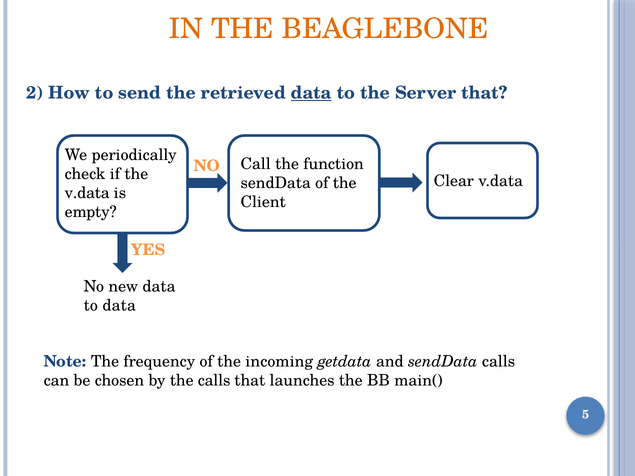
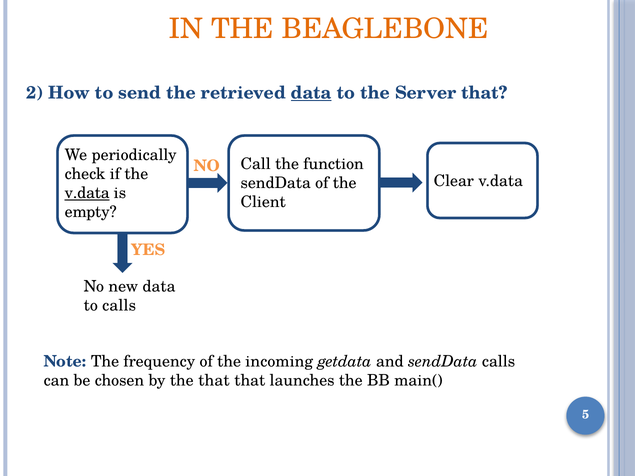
v.data at (87, 193) underline: none -> present
to data: data -> calls
the calls: calls -> that
